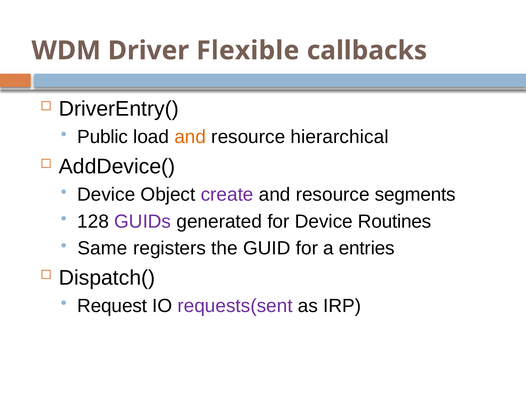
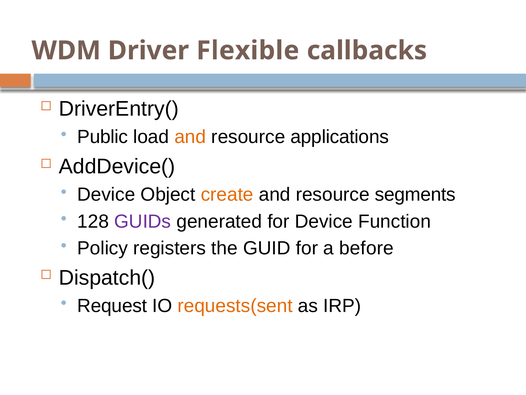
hierarchical: hierarchical -> applications
create colour: purple -> orange
Routines: Routines -> Function
Same: Same -> Policy
entries: entries -> before
requests(sent colour: purple -> orange
